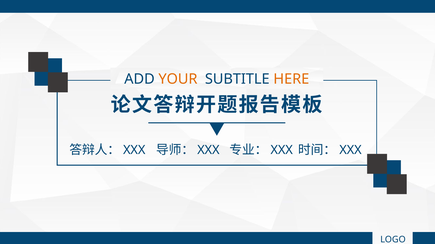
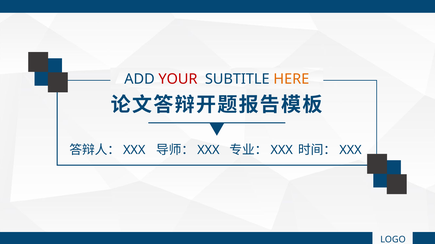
YOUR colour: orange -> red
